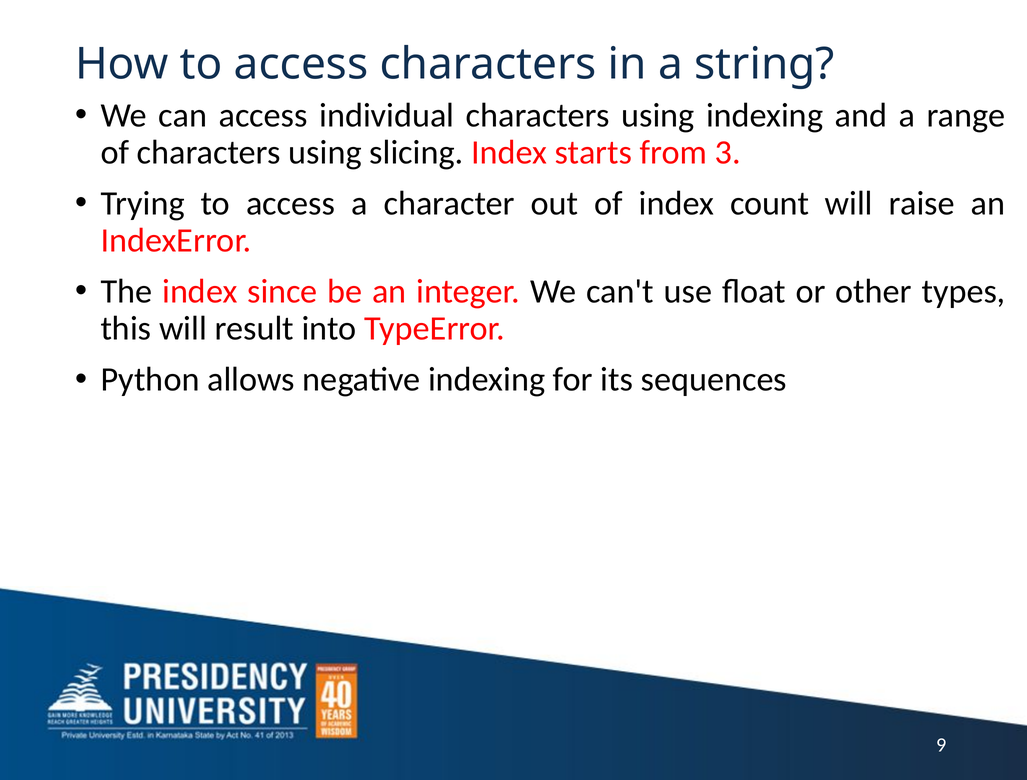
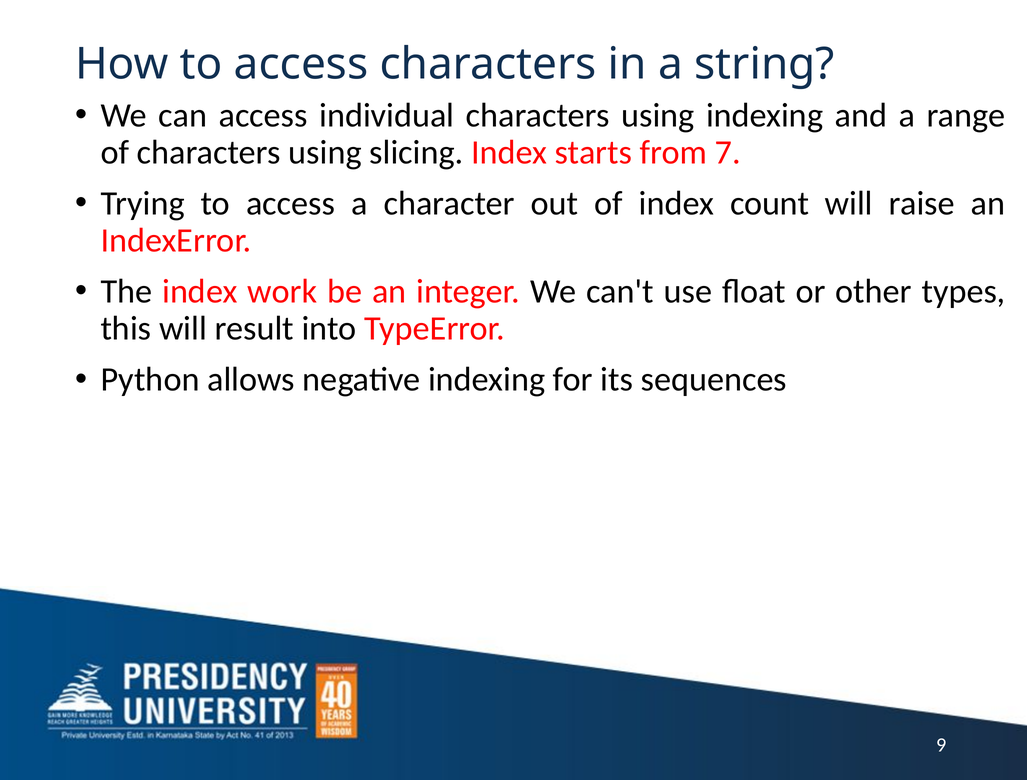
3: 3 -> 7
since: since -> work
